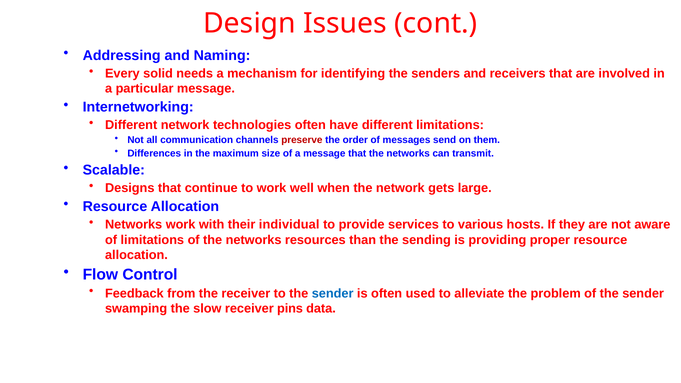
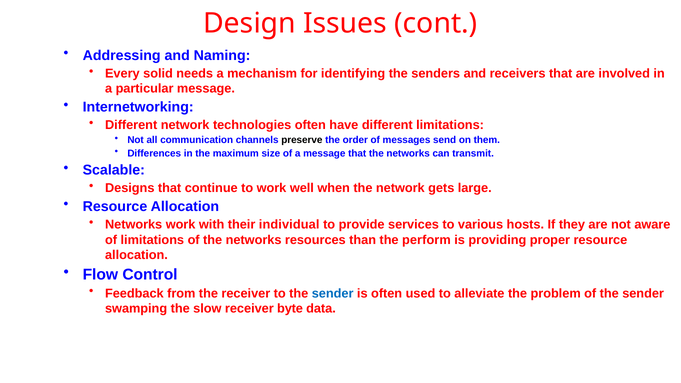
preserve colour: red -> black
sending: sending -> perform
pins: pins -> byte
